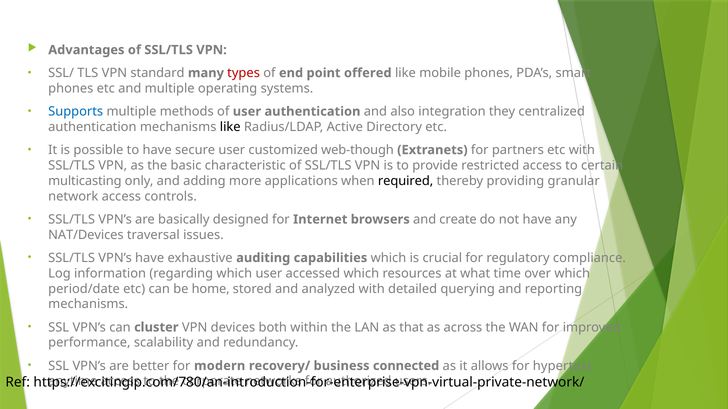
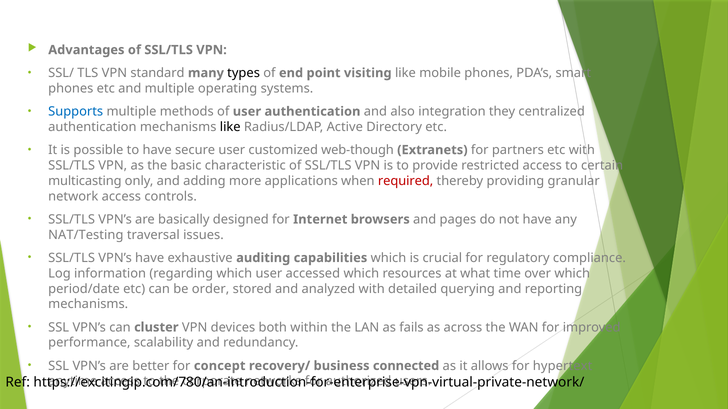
types colour: red -> black
offered: offered -> visiting
required colour: black -> red
create: create -> pages
NAT/Devices: NAT/Devices -> NAT/Testing
home: home -> order
that: that -> fails
modern: modern -> concept
